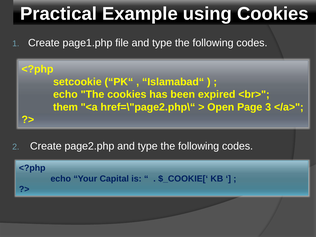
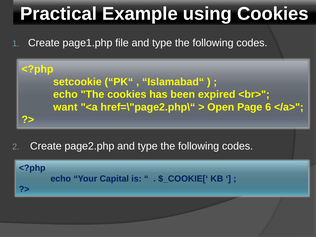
them: them -> want
3: 3 -> 6
